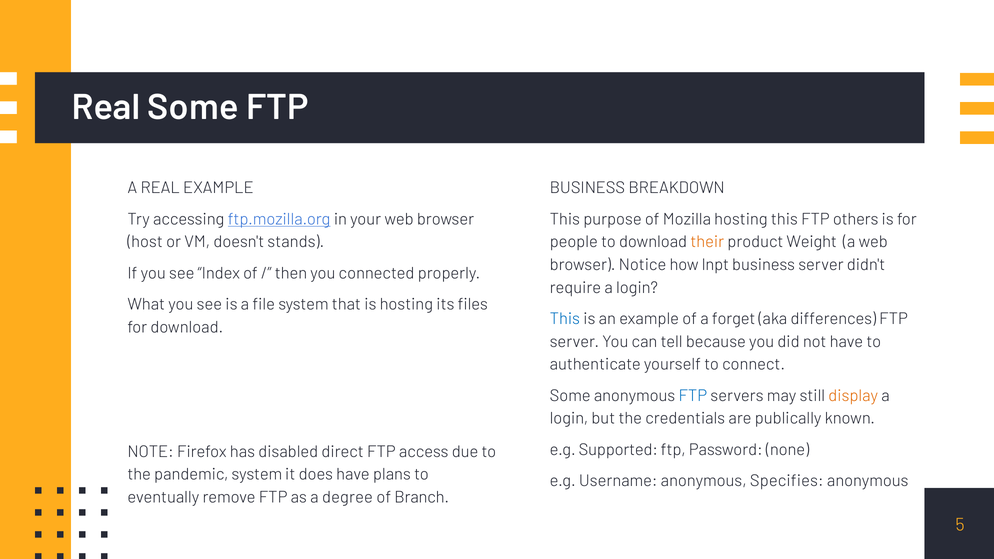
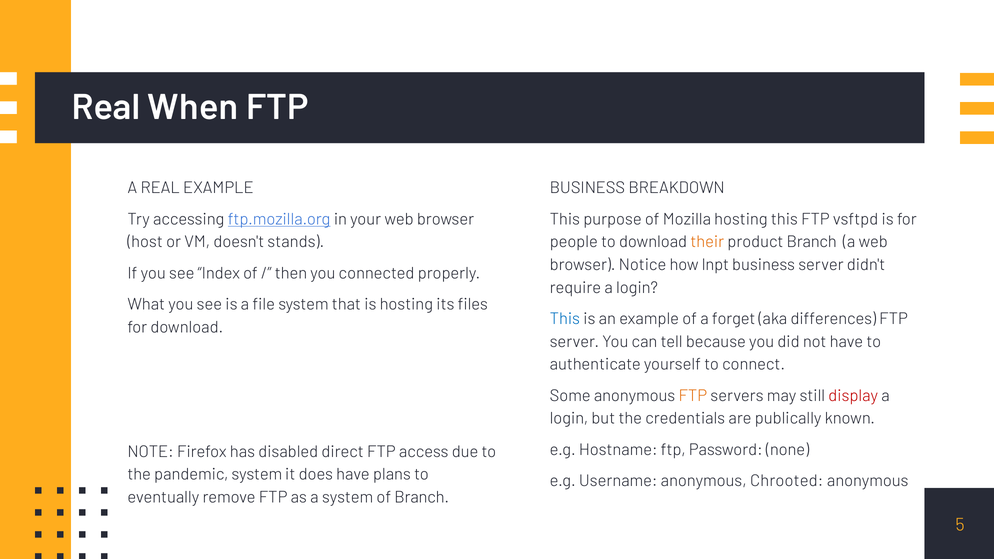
Real Some: Some -> When
others: others -> vsftpd
product Weight: Weight -> Branch
FTP at (693, 396) colour: blue -> orange
display colour: orange -> red
Supported: Supported -> Hostname
Specifies: Specifies -> Chrooted
a degree: degree -> system
